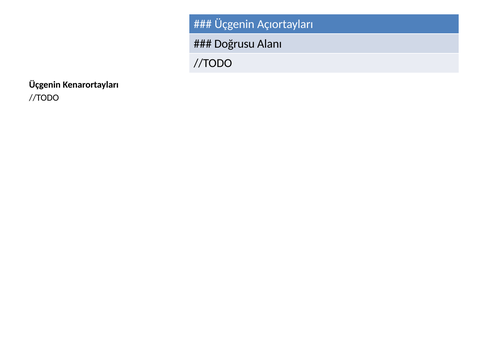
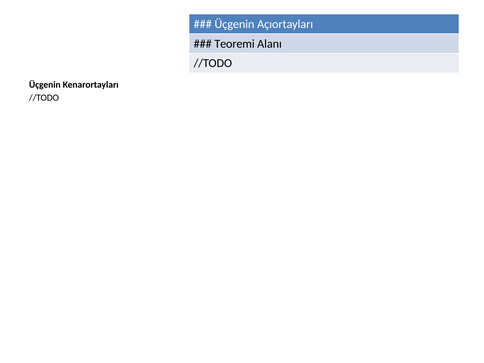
Doğrusu: Doğrusu -> Teoremi
